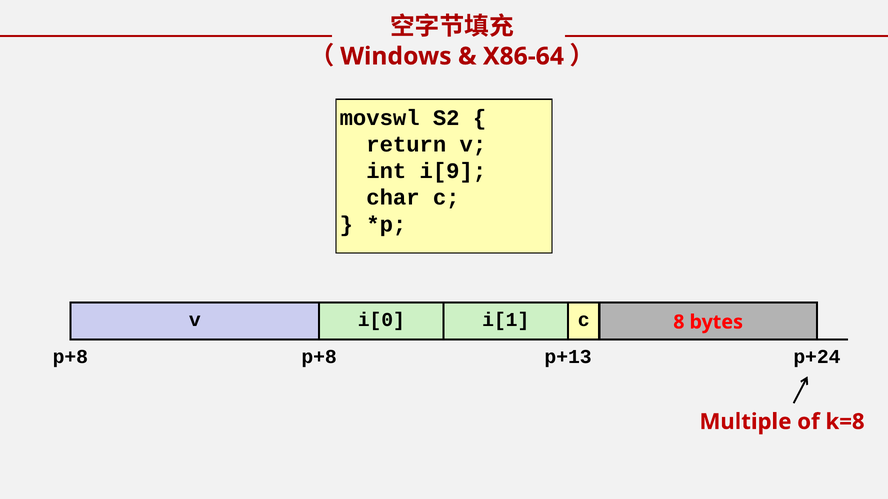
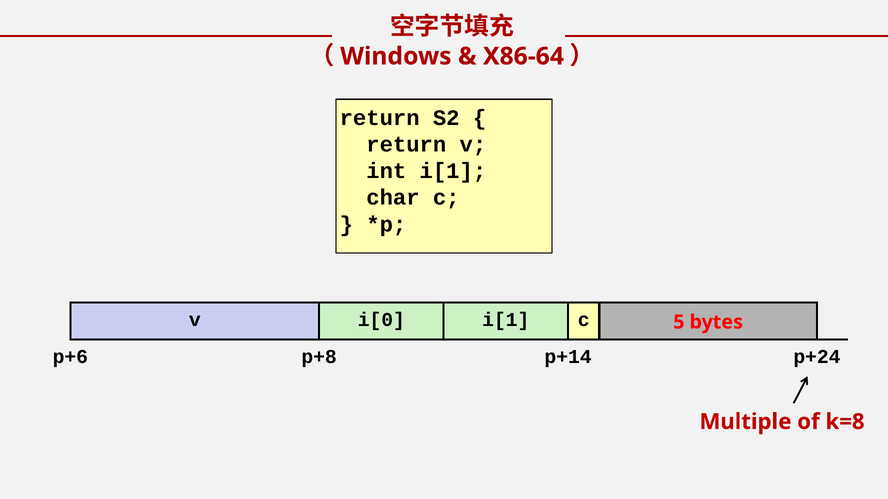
movswl at (380, 118): movswl -> return
int i[9: i[9 -> i[1
8: 8 -> 5
p+8 at (70, 357): p+8 -> p+6
p+13: p+13 -> p+14
